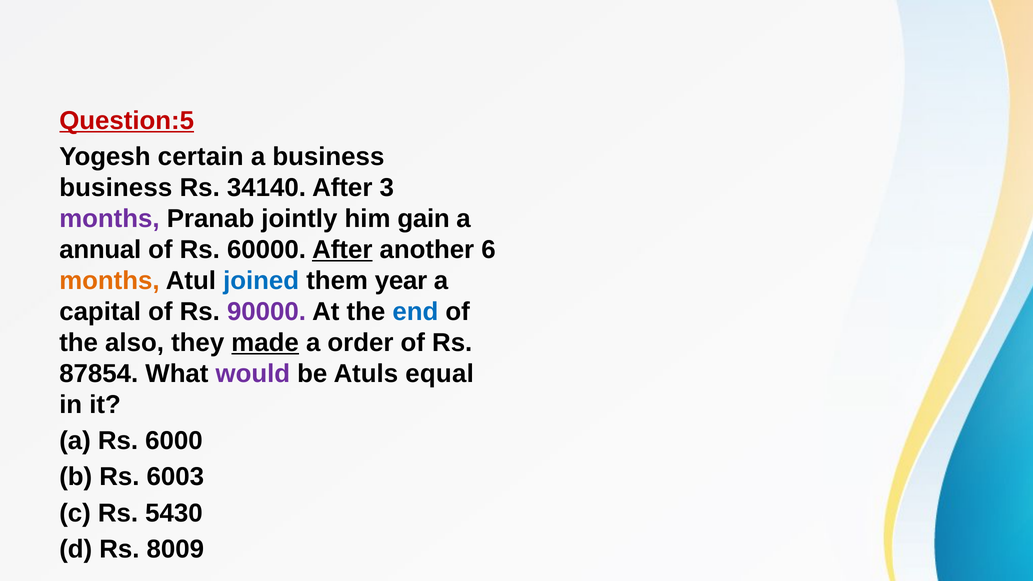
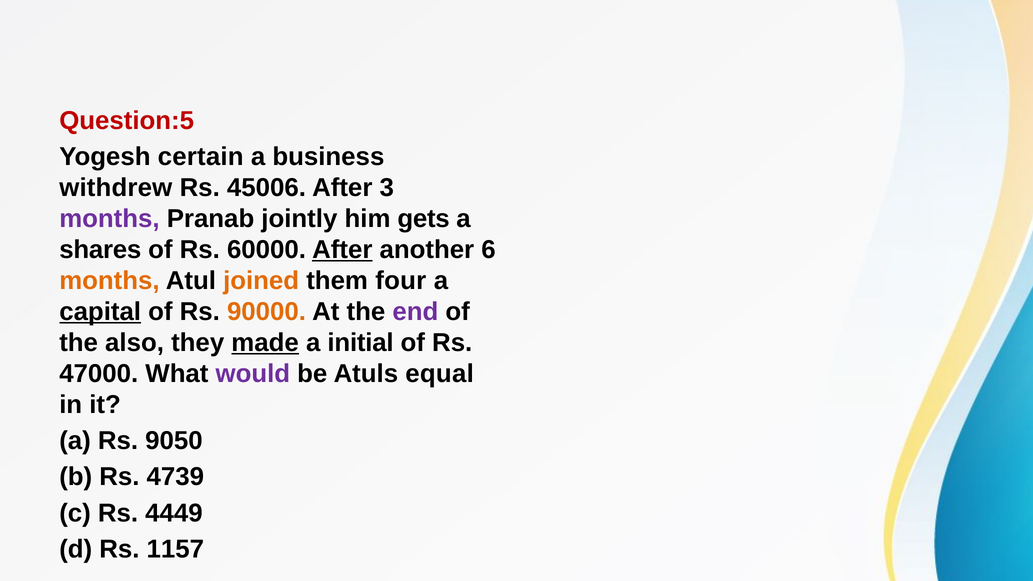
Question:5 underline: present -> none
business at (116, 188): business -> withdrew
34140: 34140 -> 45006
gain: gain -> gets
annual: annual -> shares
joined colour: blue -> orange
year: year -> four
capital underline: none -> present
90000 colour: purple -> orange
end colour: blue -> purple
order: order -> initial
87854: 87854 -> 47000
6000: 6000 -> 9050
6003: 6003 -> 4739
5430: 5430 -> 4449
8009: 8009 -> 1157
